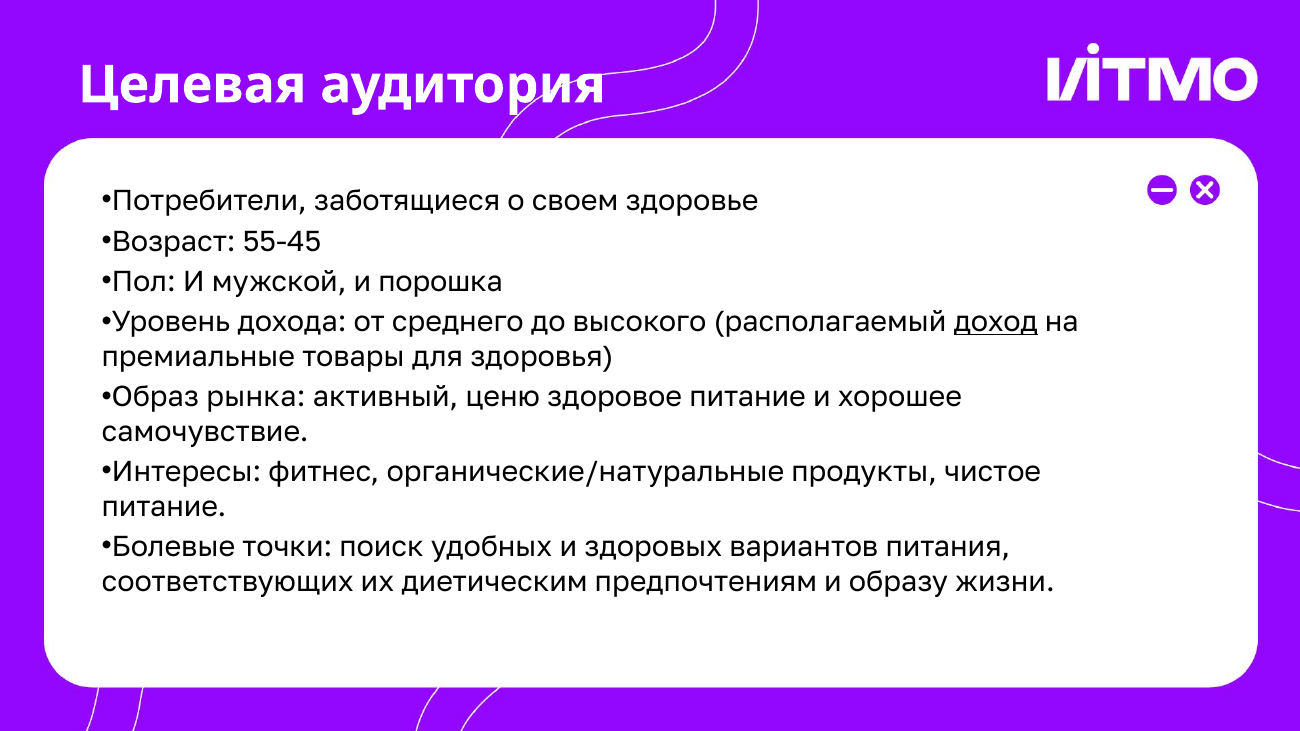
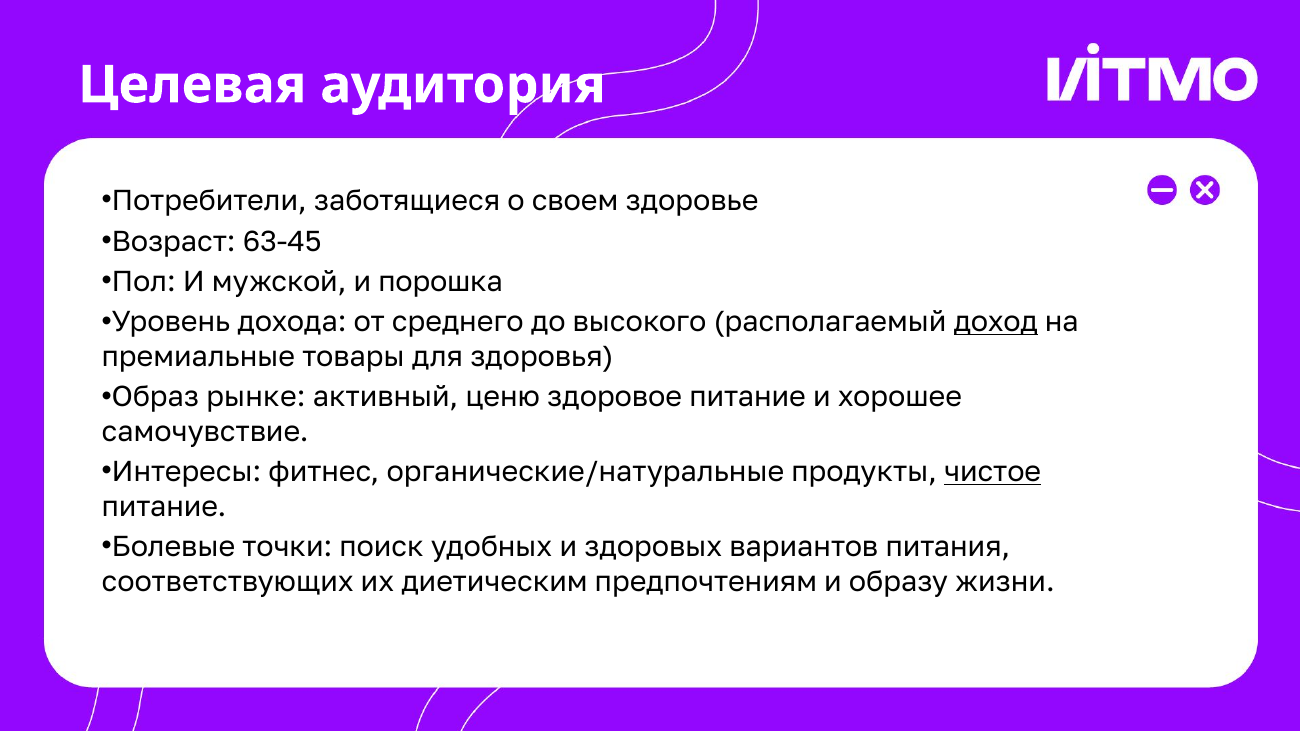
55-45: 55-45 -> 63-45
рынка: рынка -> рынке
чистое underline: none -> present
